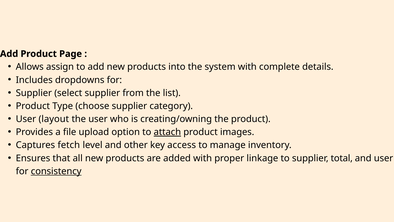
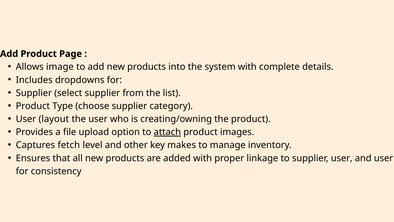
assign: assign -> image
access: access -> makes
supplier total: total -> user
consistency underline: present -> none
